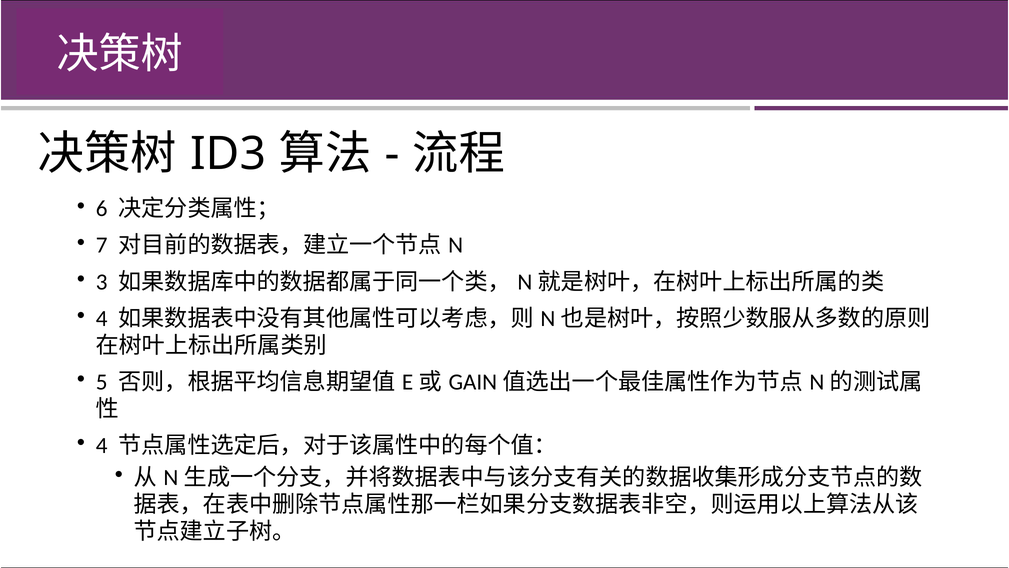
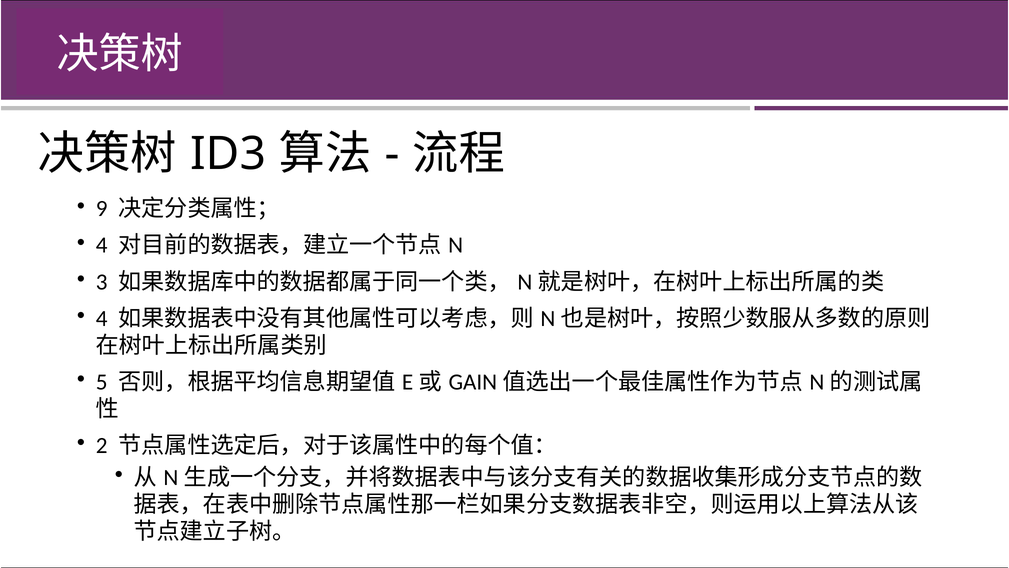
6: 6 -> 9
7 at (102, 245): 7 -> 4
4 at (102, 445): 4 -> 2
